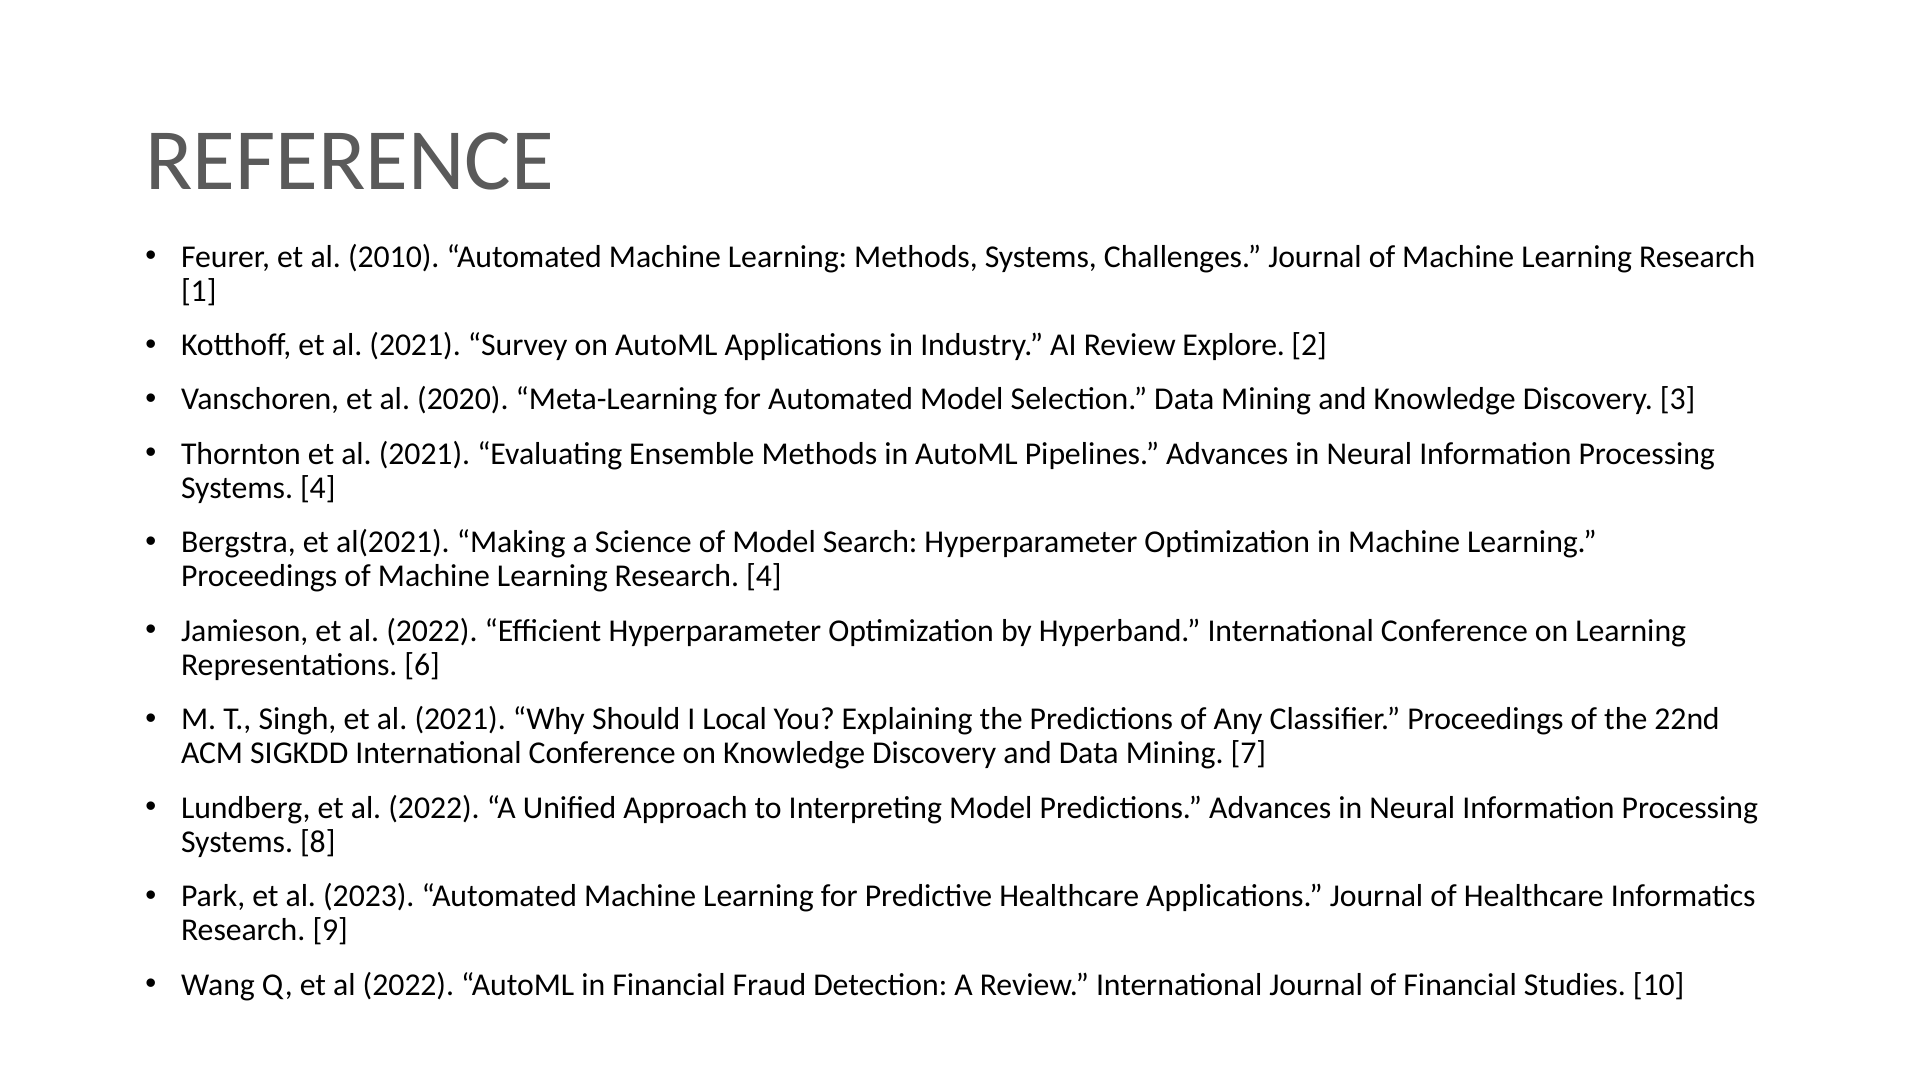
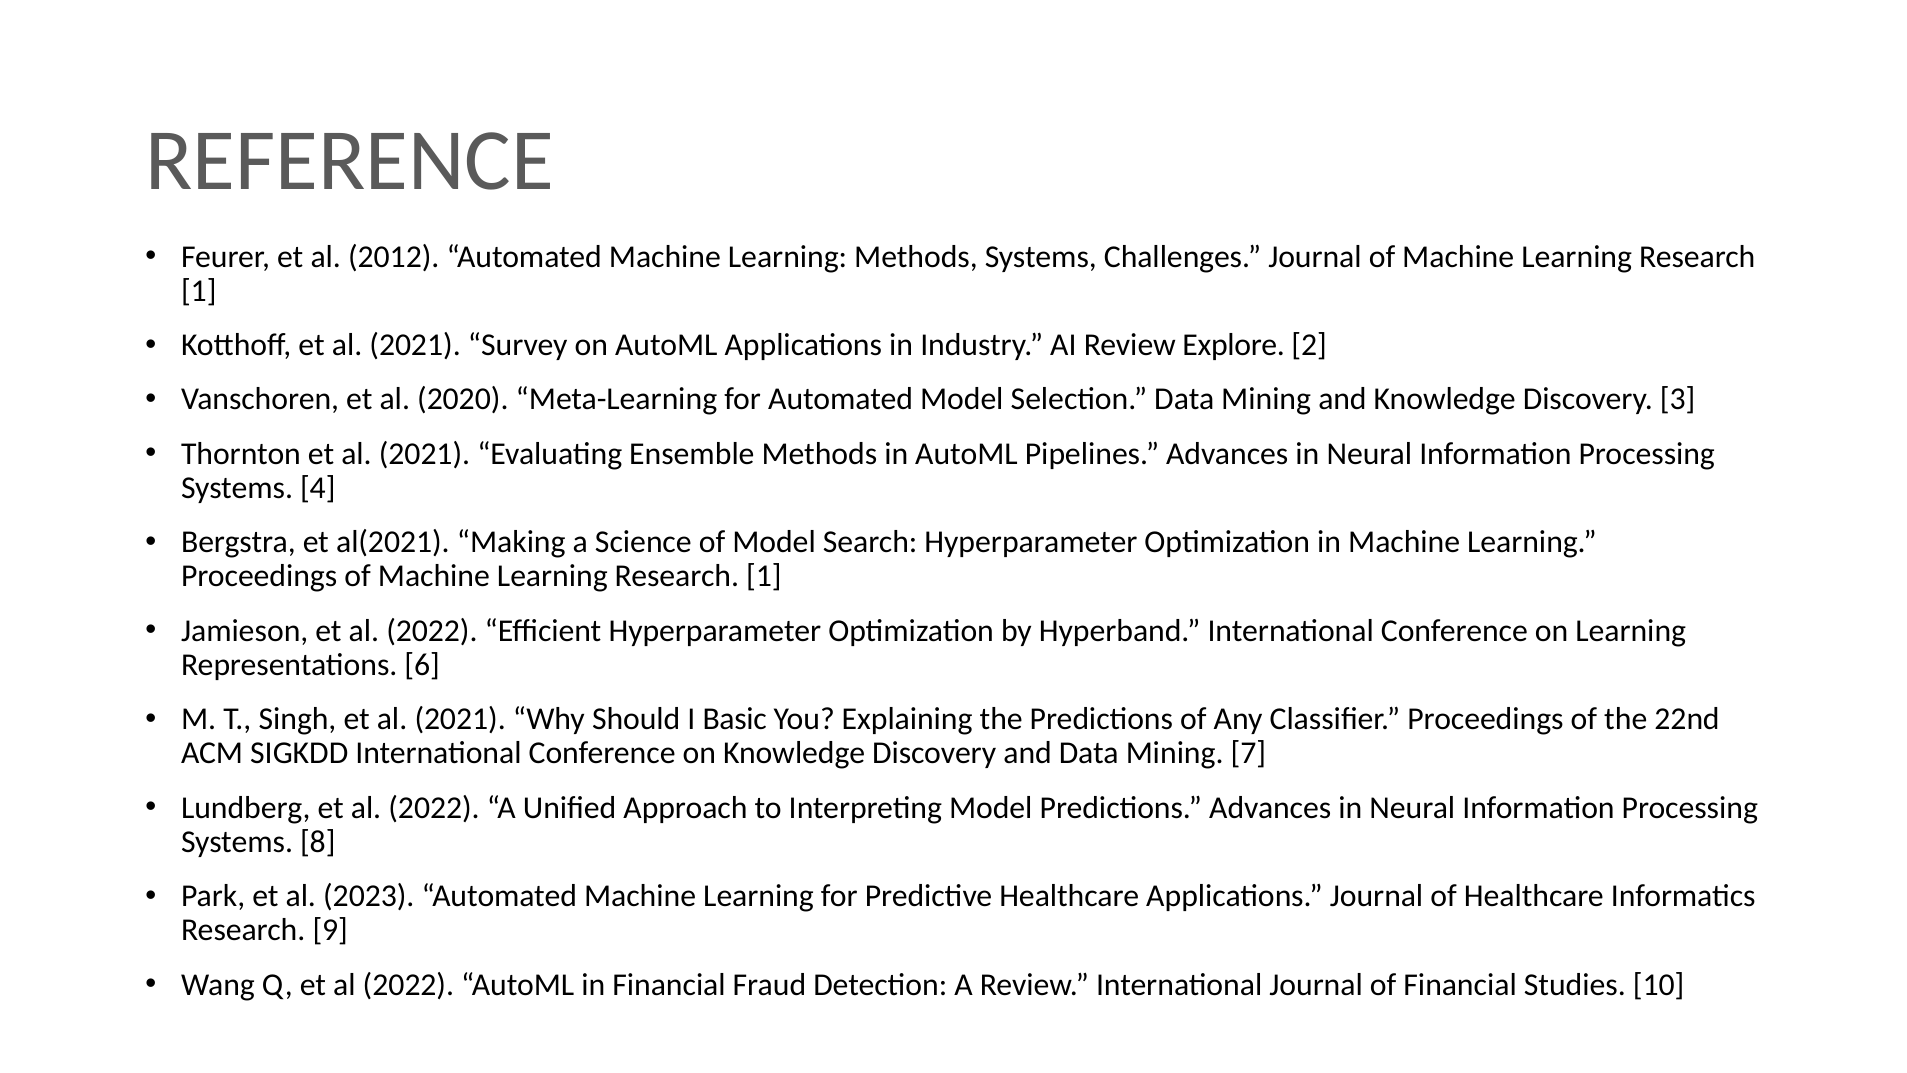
2010: 2010 -> 2012
4 at (764, 576): 4 -> 1
Local: Local -> Basic
